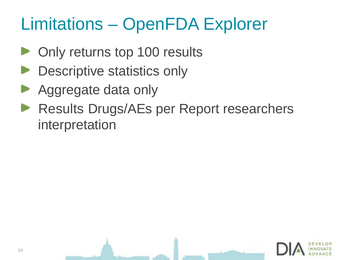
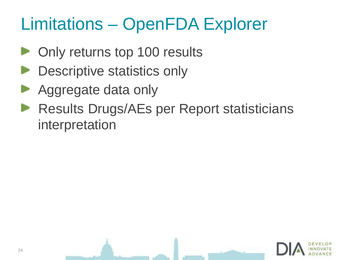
researchers: researchers -> statisticians
